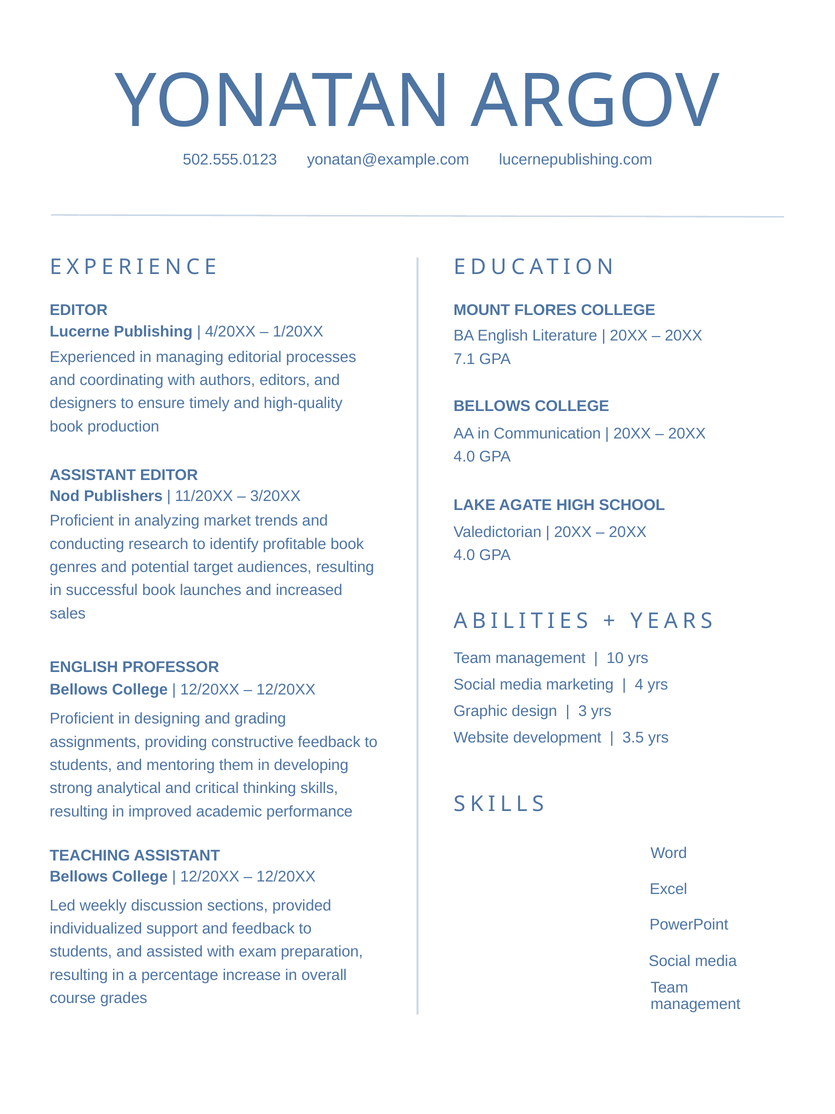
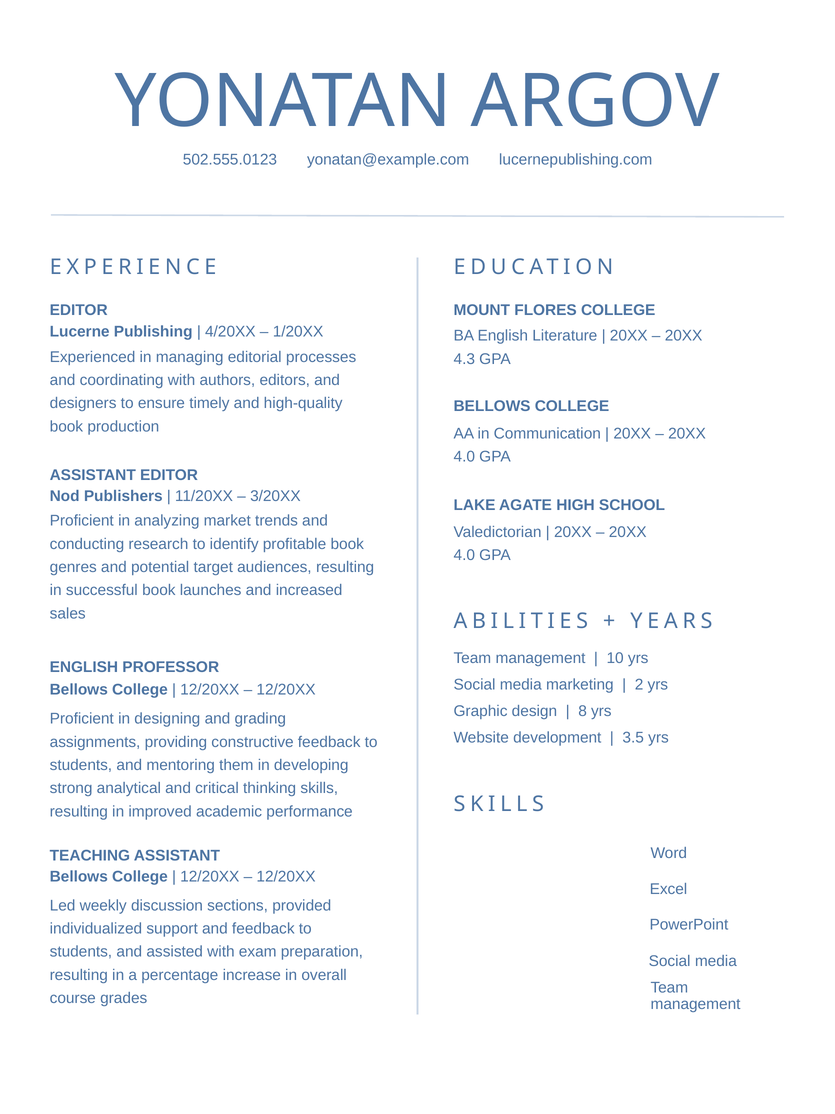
7.1: 7.1 -> 4.3
4: 4 -> 2
3: 3 -> 8
